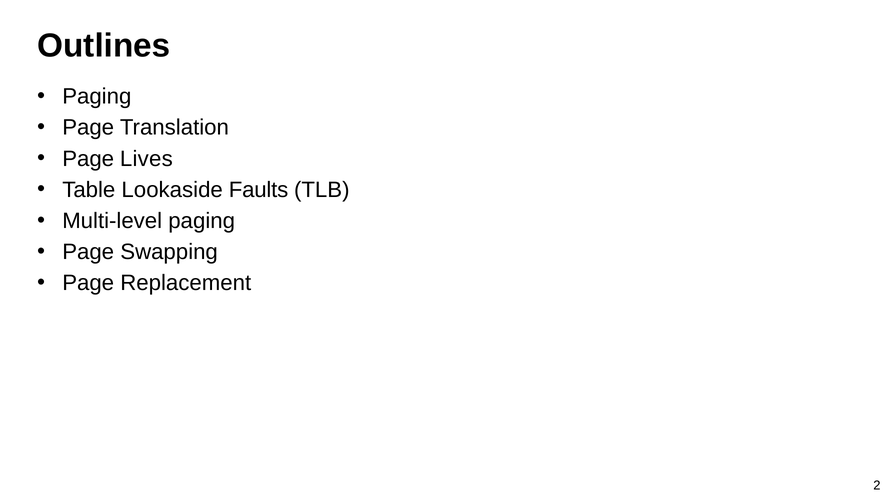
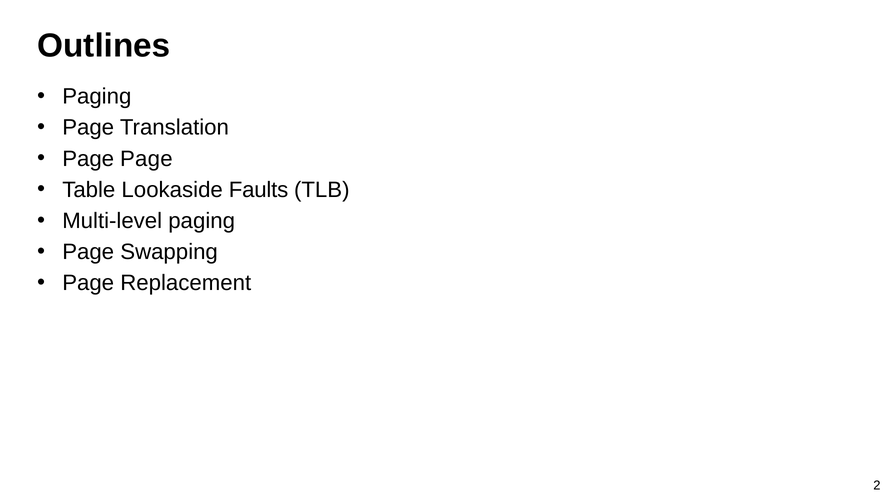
Page Lives: Lives -> Page
